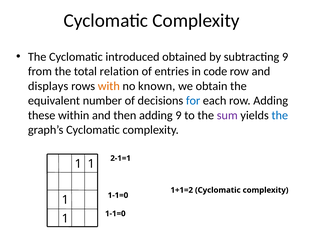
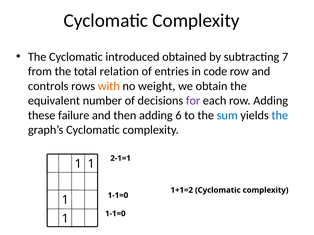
subtracting 9: 9 -> 7
displays: displays -> controls
known: known -> weight
for colour: blue -> purple
within: within -> failure
adding 9: 9 -> 6
sum colour: purple -> blue
